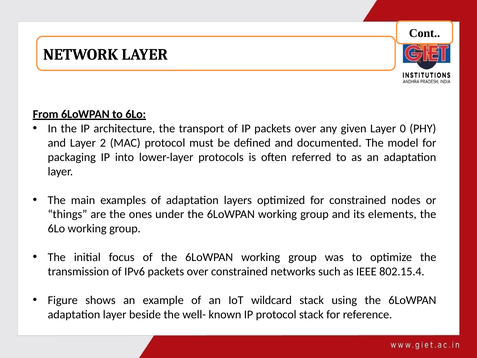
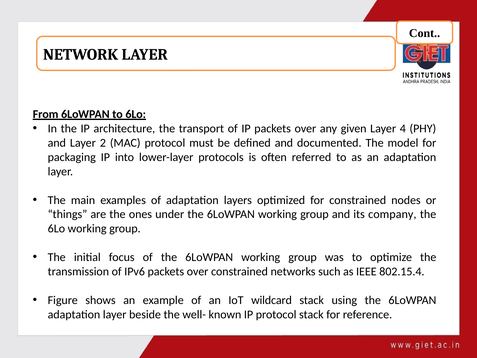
0: 0 -> 4
elements: elements -> company
